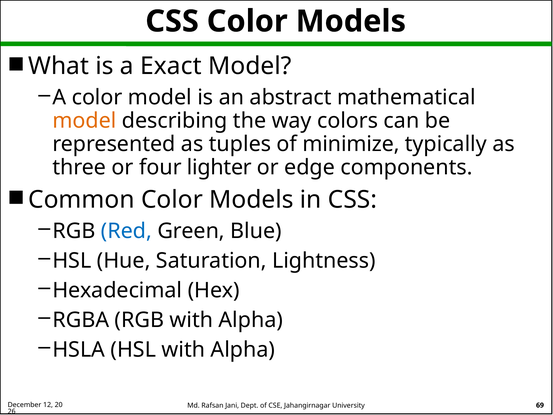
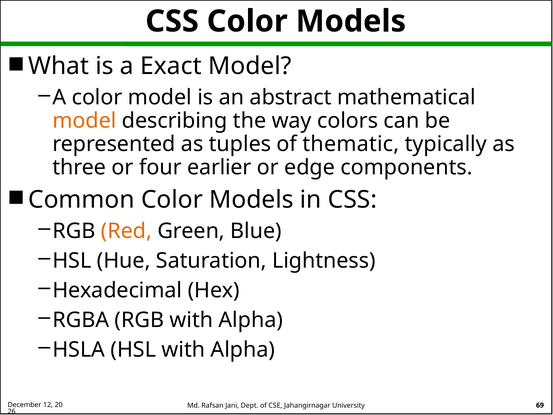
minimize: minimize -> thematic
lighter: lighter -> earlier
Red colour: blue -> orange
